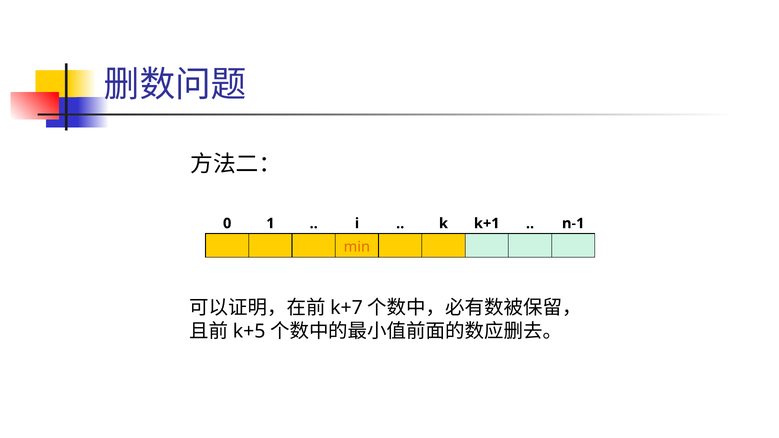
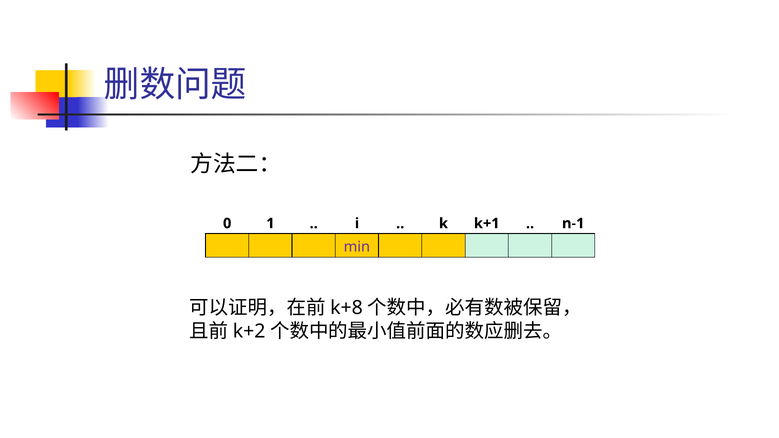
min colour: orange -> purple
k+7: k+7 -> k+8
k+5: k+5 -> k+2
